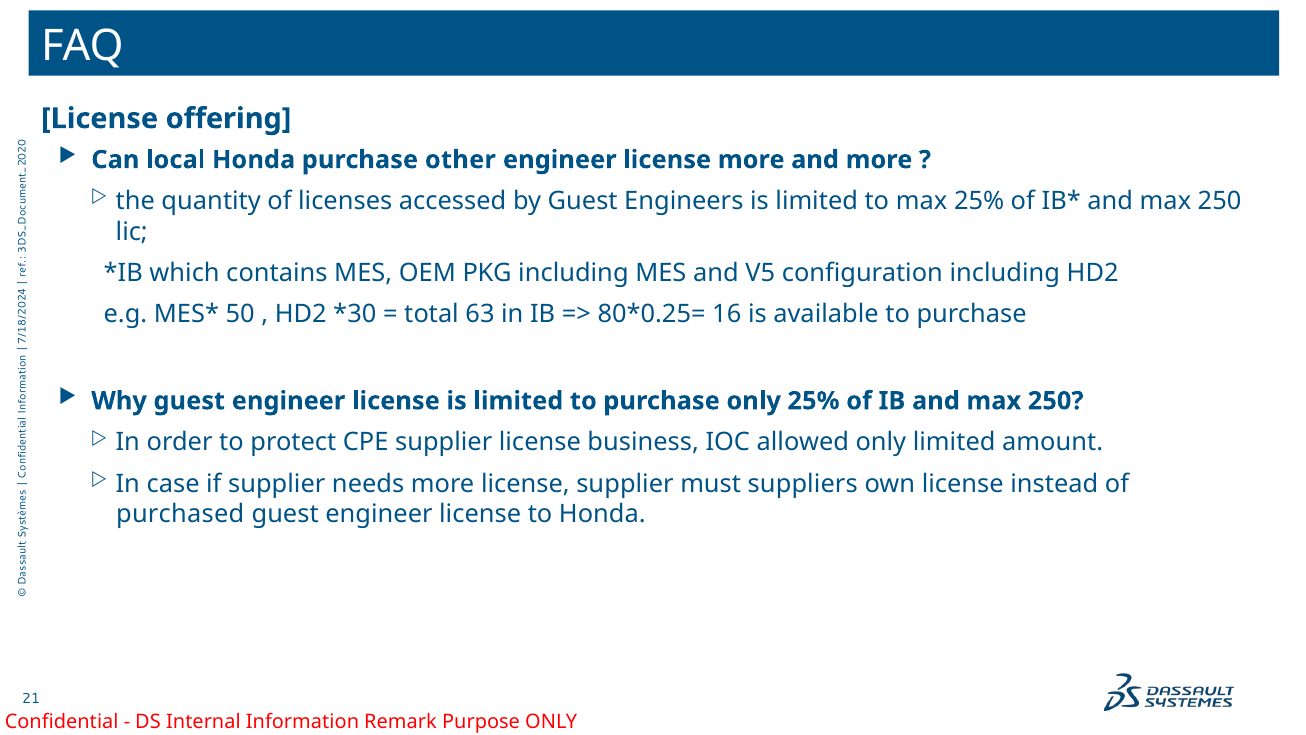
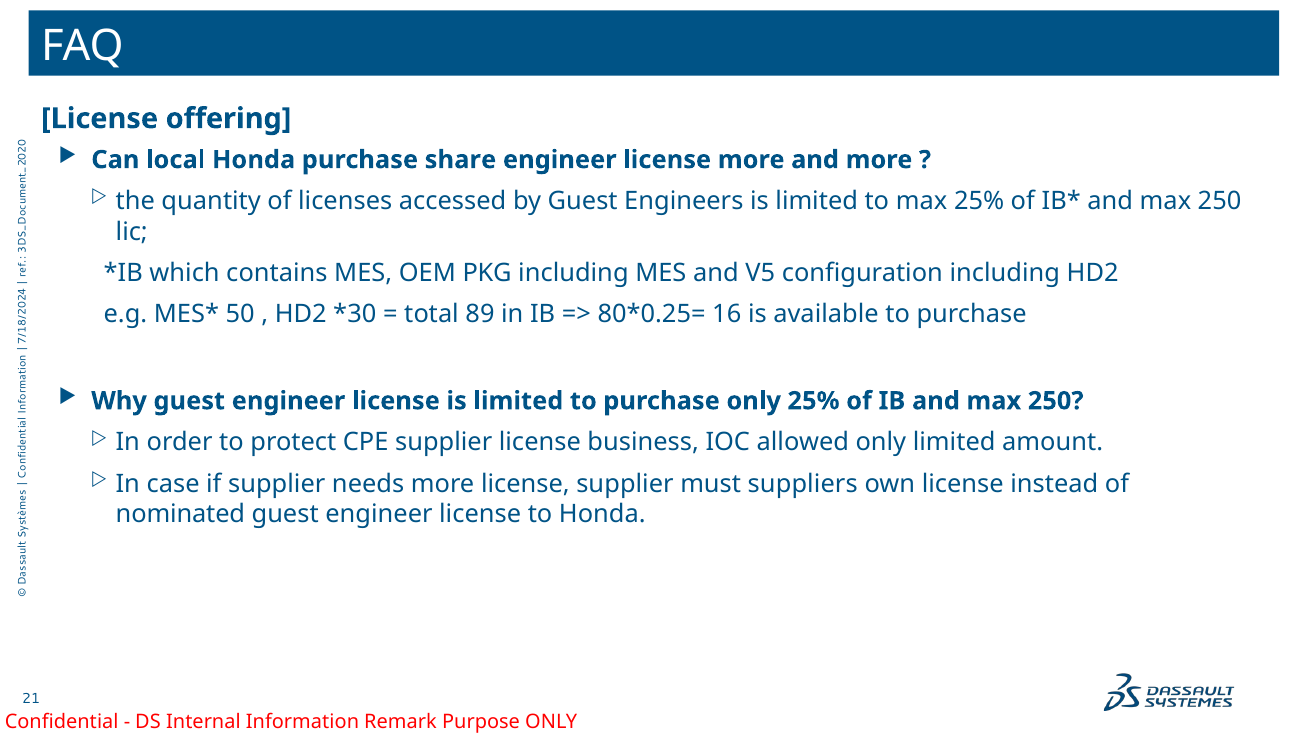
other: other -> share
63: 63 -> 89
purchased: purchased -> nominated
